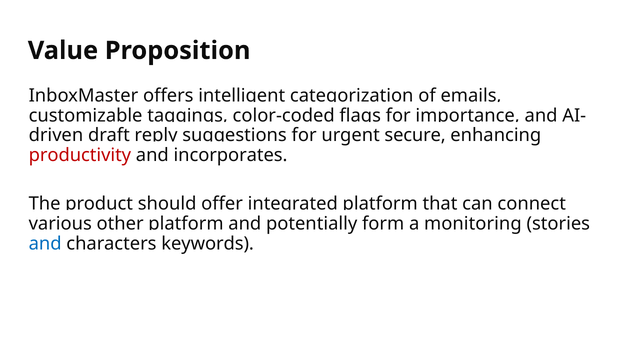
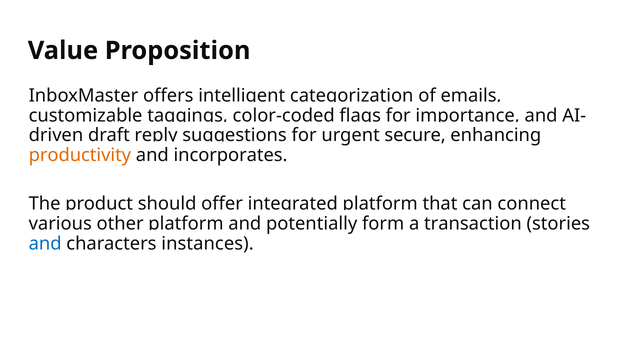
productivity colour: red -> orange
monitoring: monitoring -> transaction
keywords: keywords -> instances
